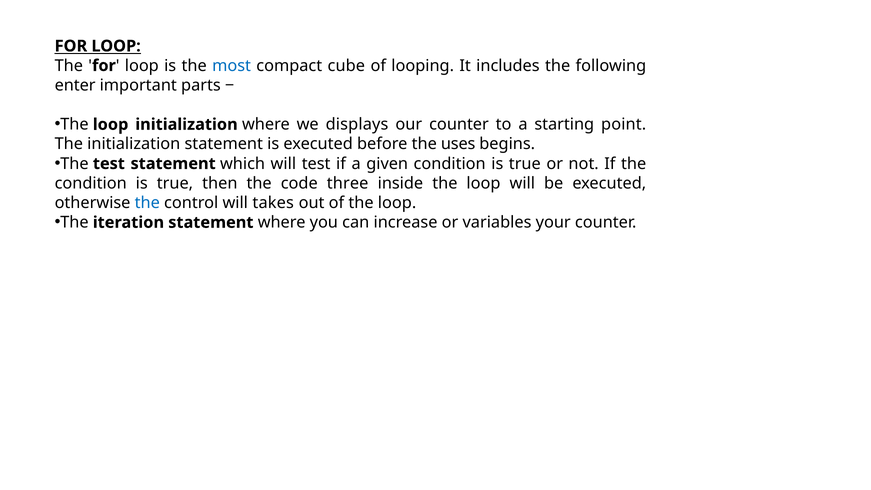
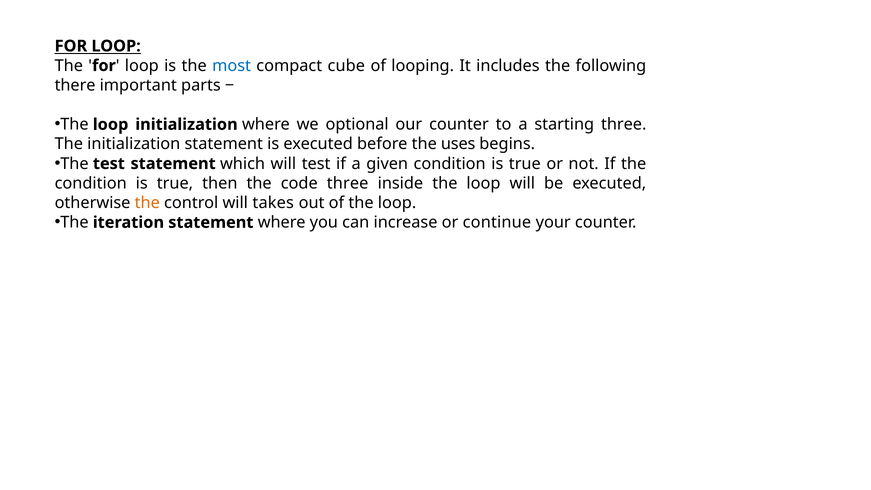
enter: enter -> there
displays: displays -> optional
starting point: point -> three
the at (147, 203) colour: blue -> orange
variables: variables -> continue
